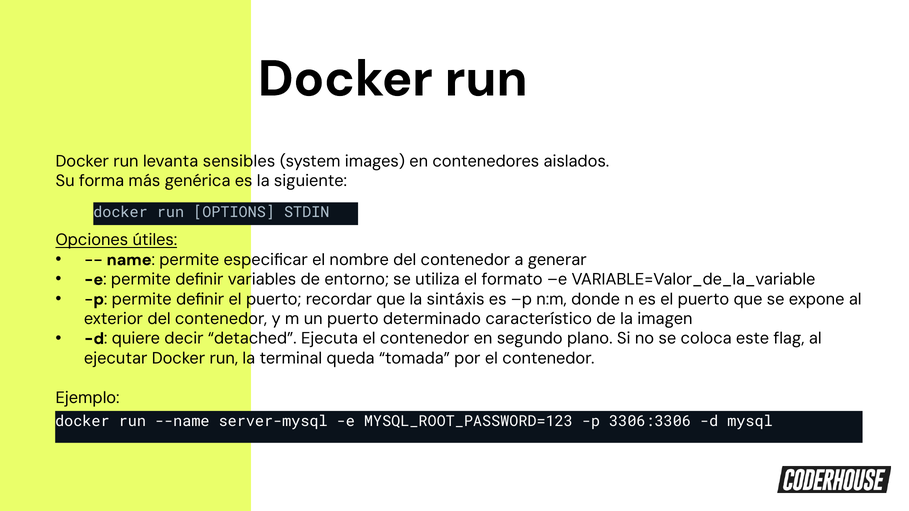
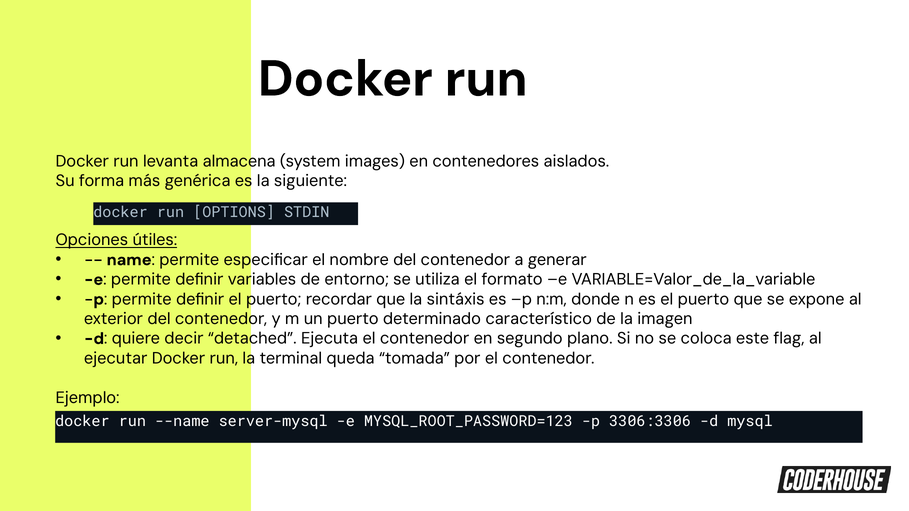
sensibles: sensibles -> almacena
